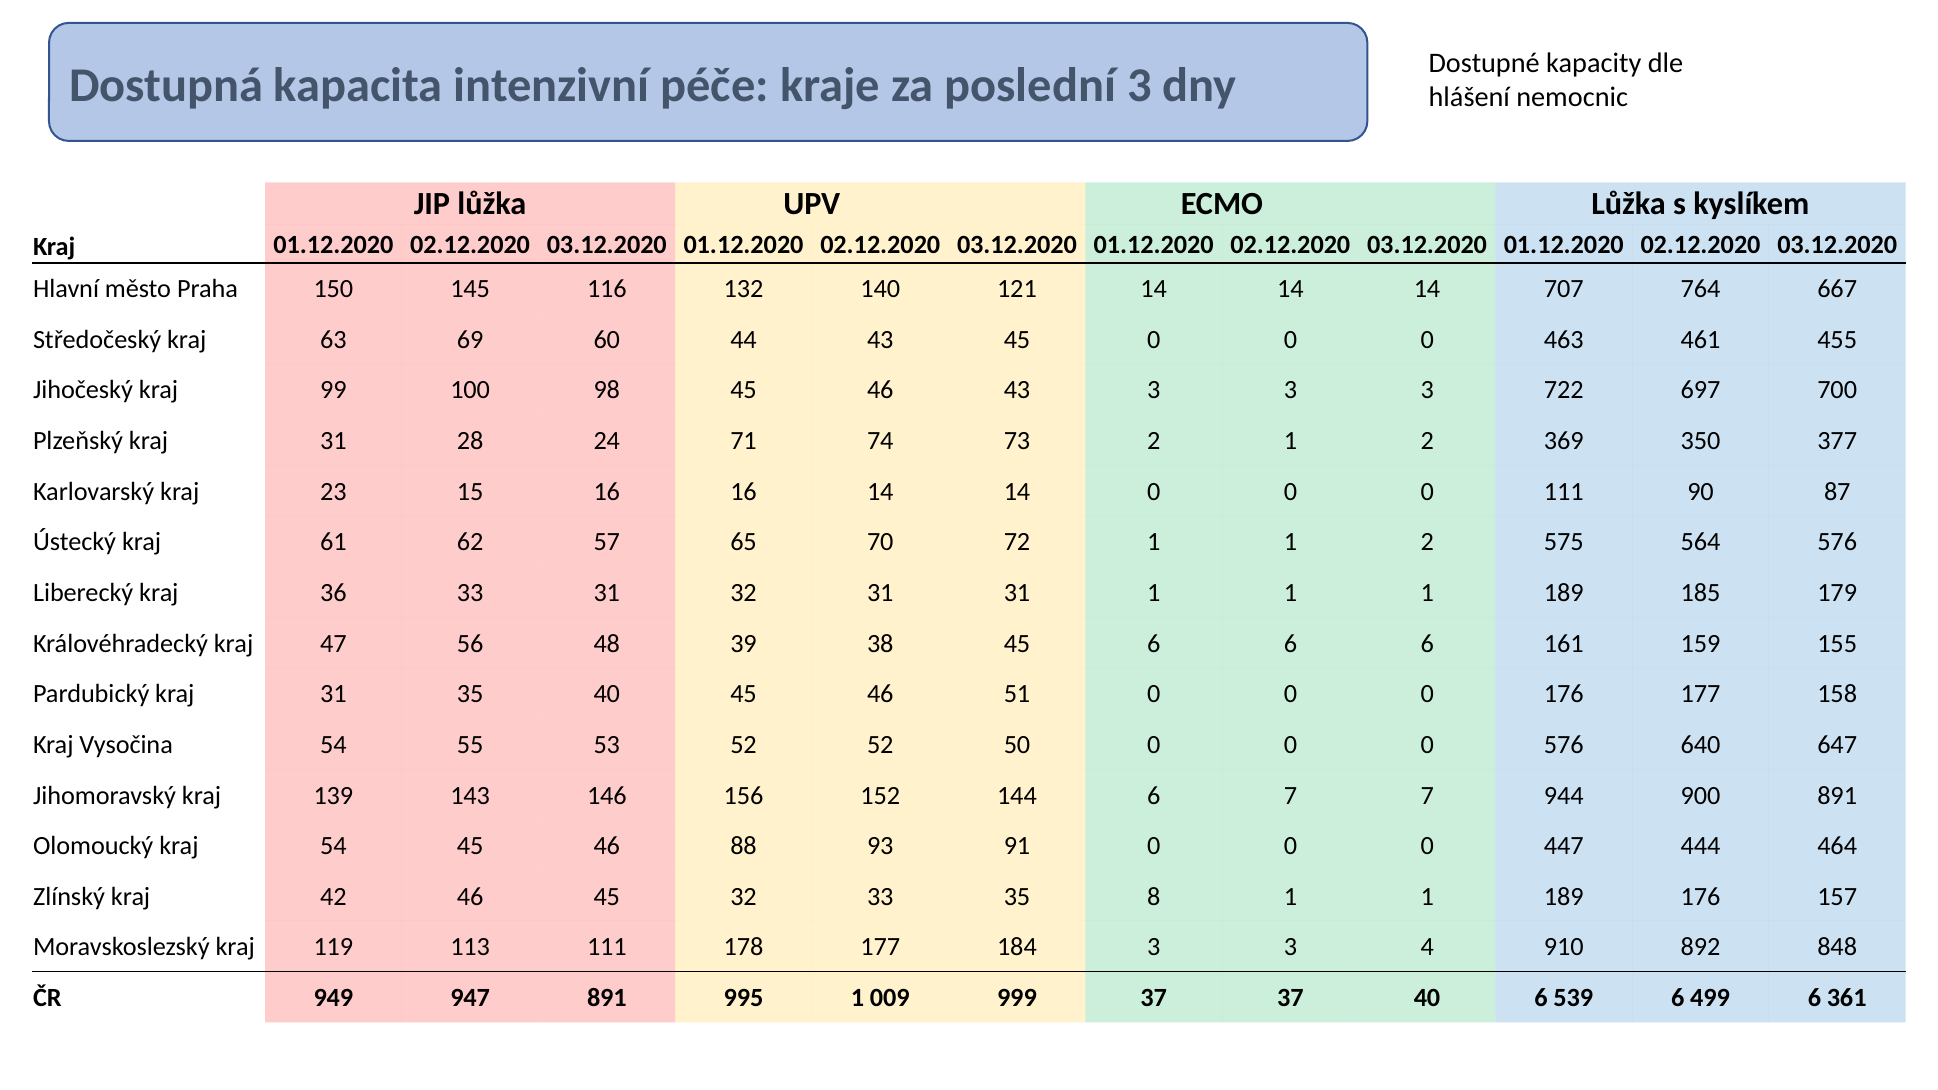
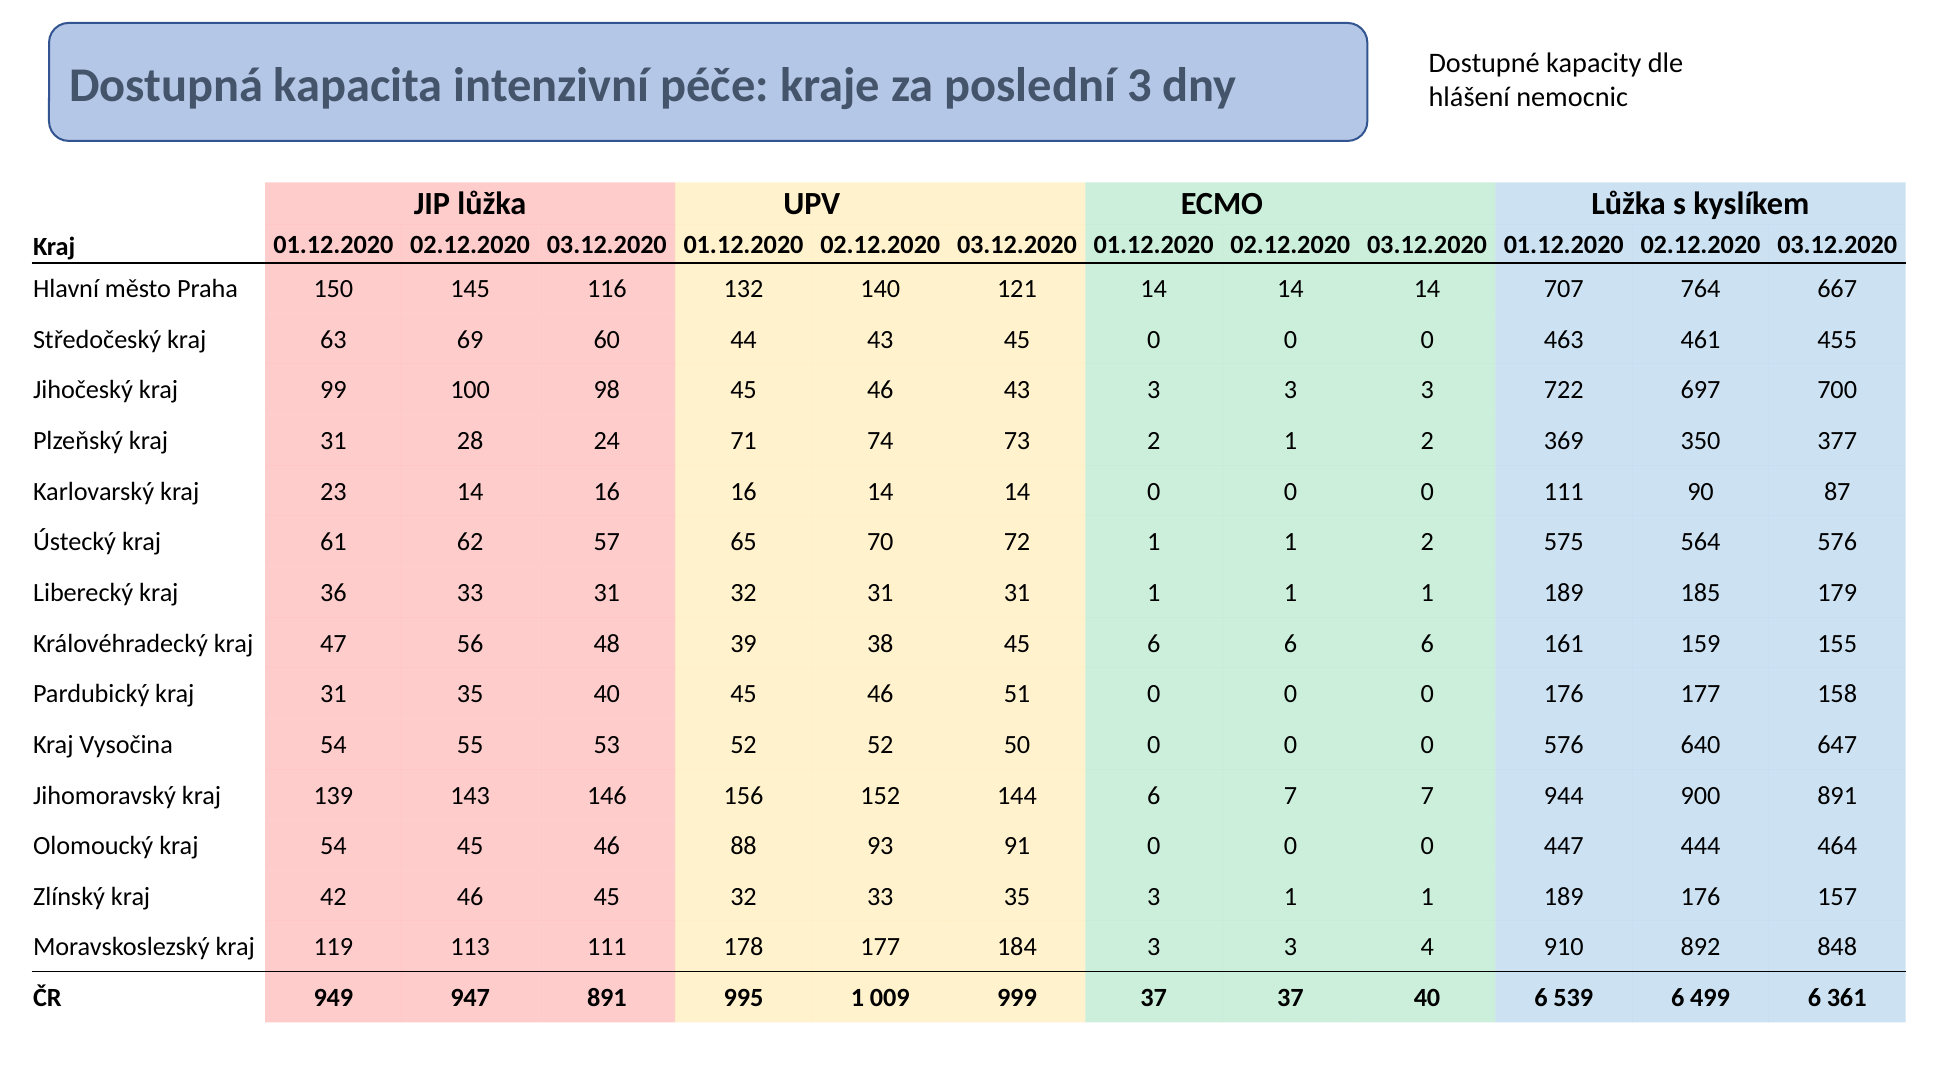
23 15: 15 -> 14
35 8: 8 -> 3
